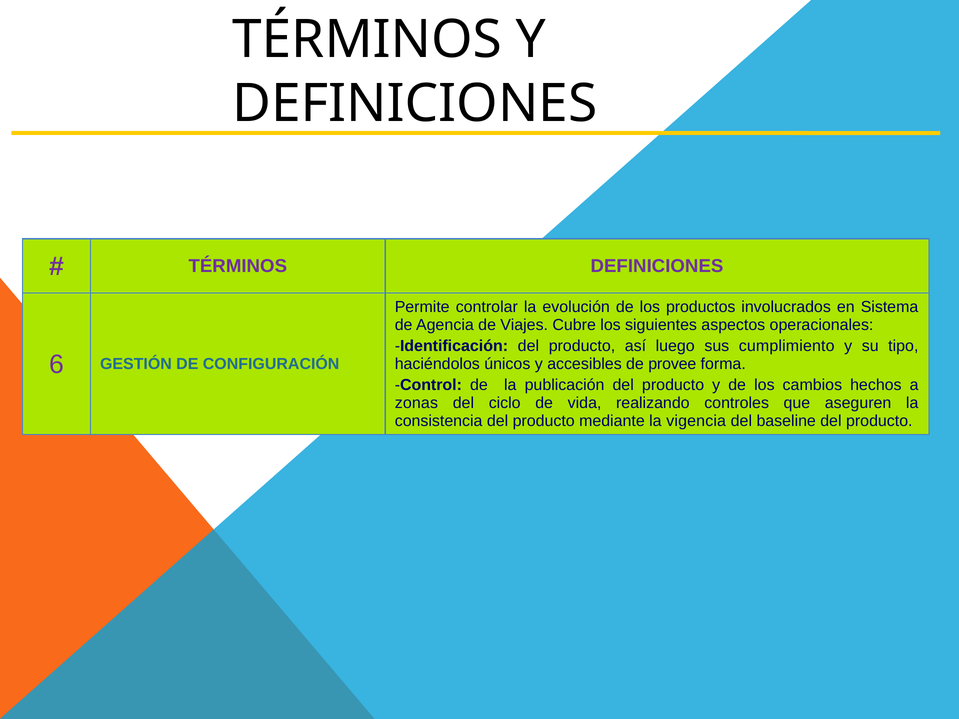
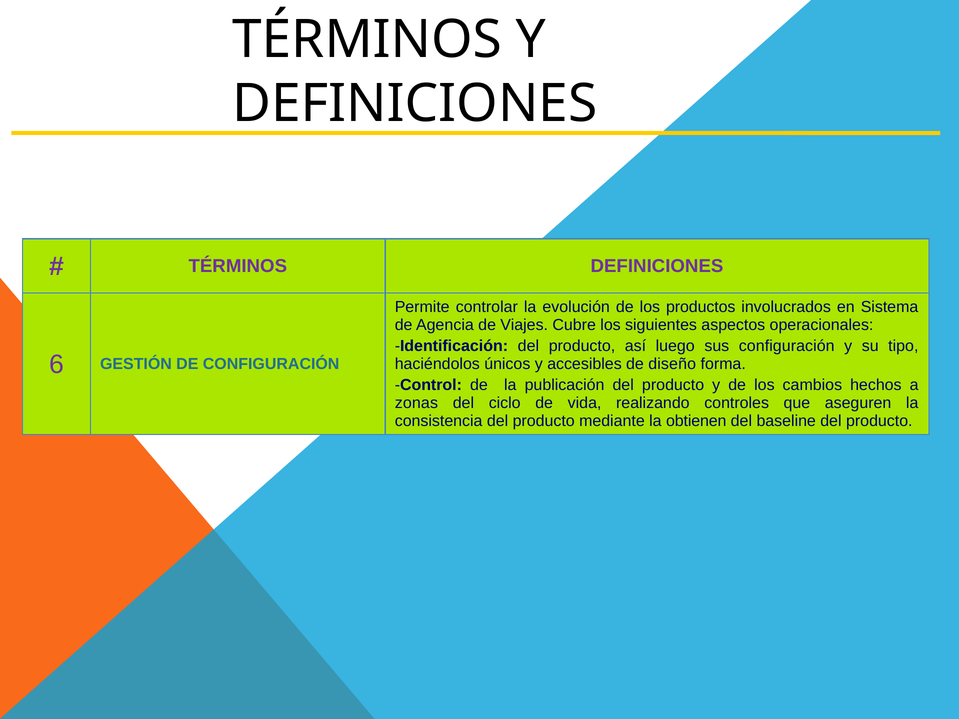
sus cumplimiento: cumplimiento -> configuración
provee: provee -> diseño
vigencia: vigencia -> obtienen
